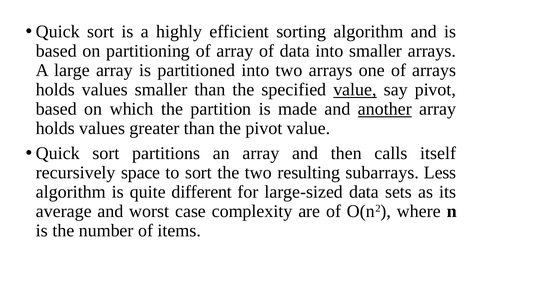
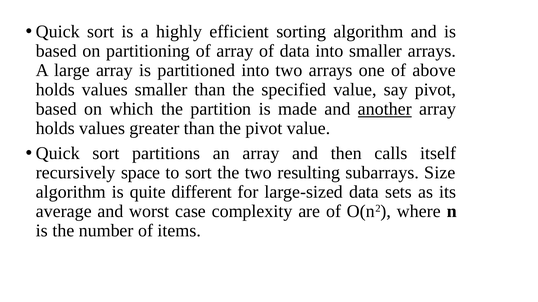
of arrays: arrays -> above
value at (355, 90) underline: present -> none
Less: Less -> Size
